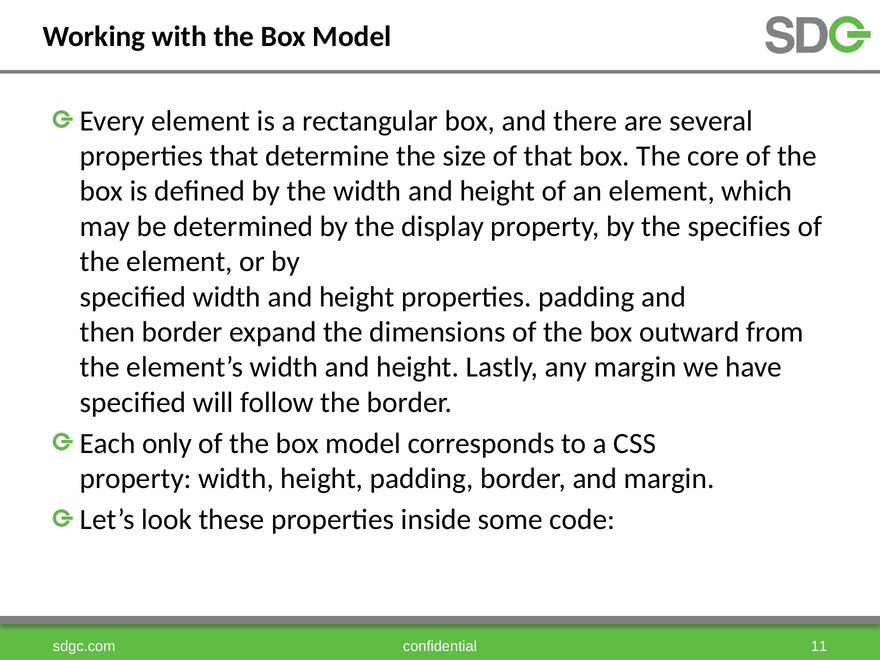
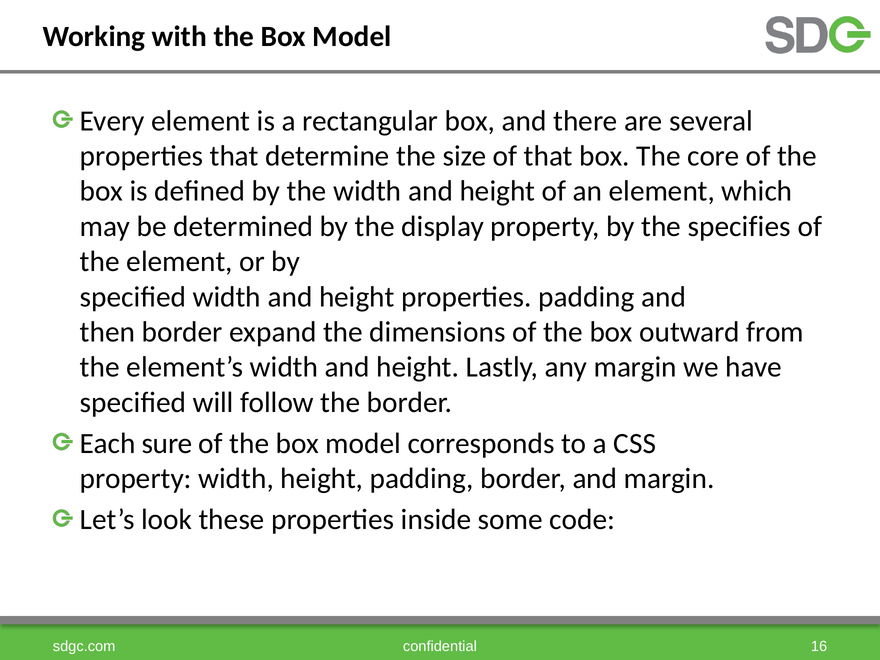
only: only -> sure
11: 11 -> 16
